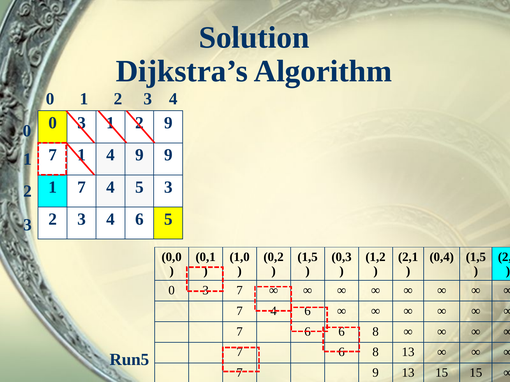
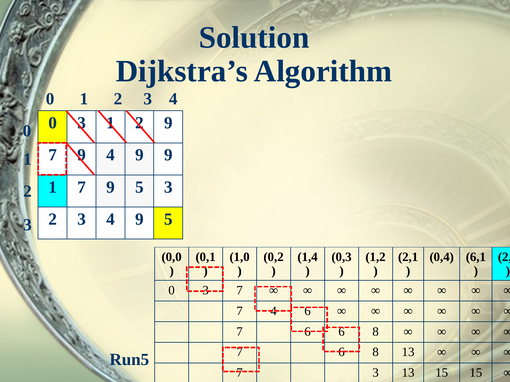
1 at (82, 155): 1 -> 9
1 7 4: 4 -> 9
3 4 6: 6 -> 9
1,5 at (308, 257): 1,5 -> 1,4
0,4 1,5: 1,5 -> 6,1
7 9: 9 -> 3
